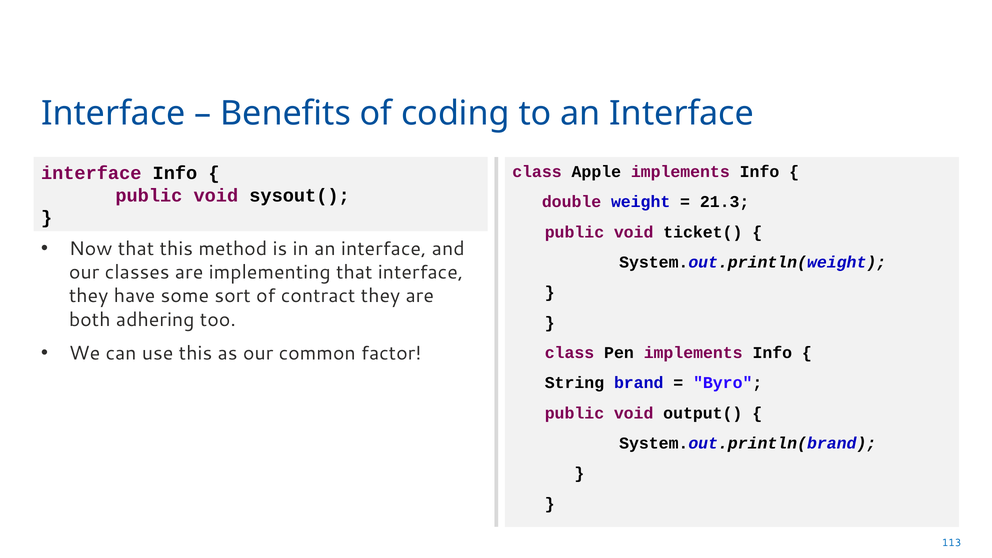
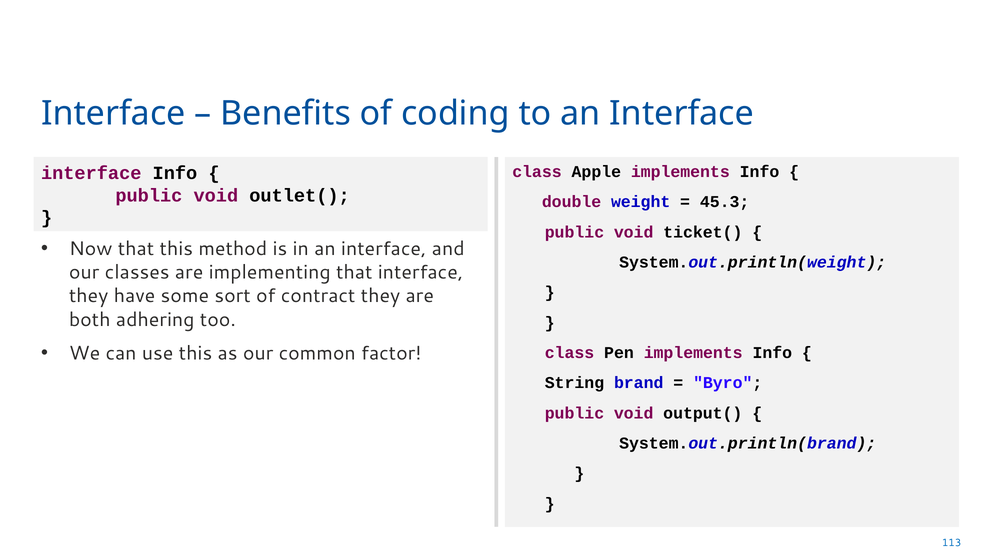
sysout(: sysout( -> outlet(
21.3: 21.3 -> 45.3
